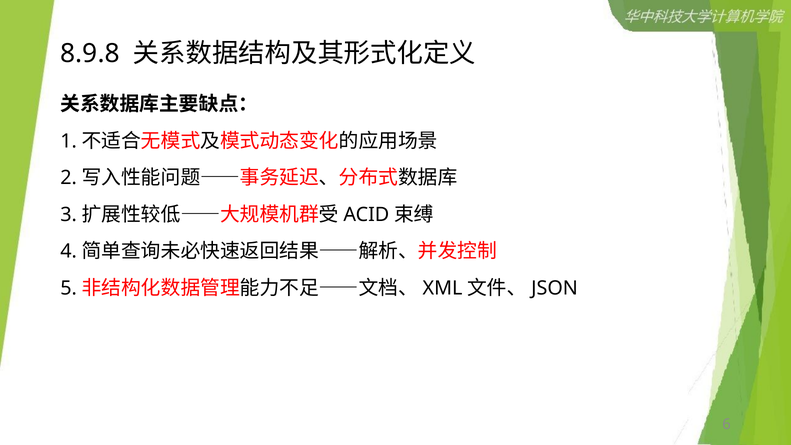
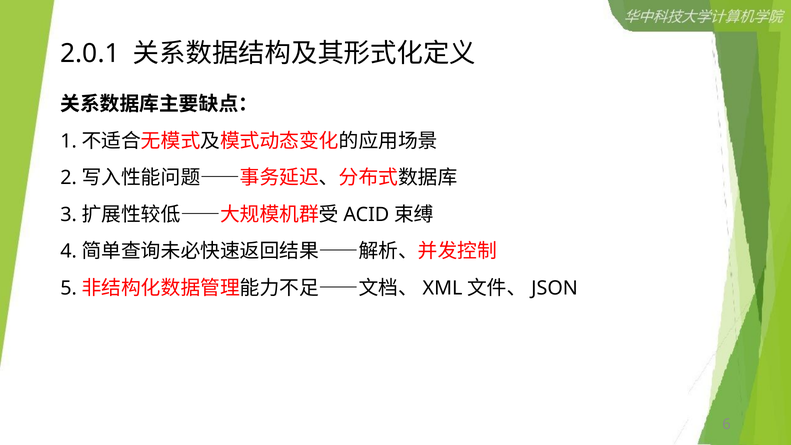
8.9.8: 8.9.8 -> 2.0.1
